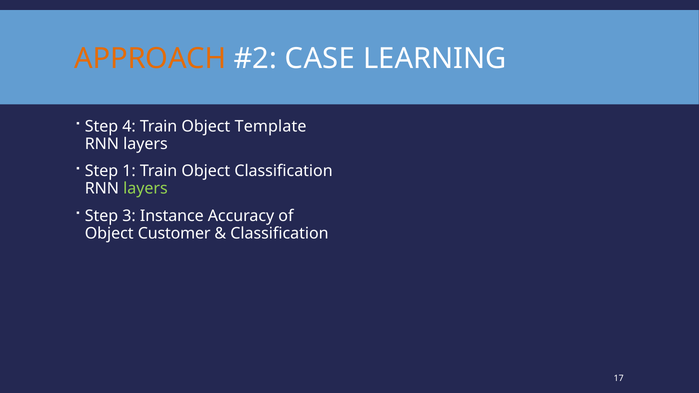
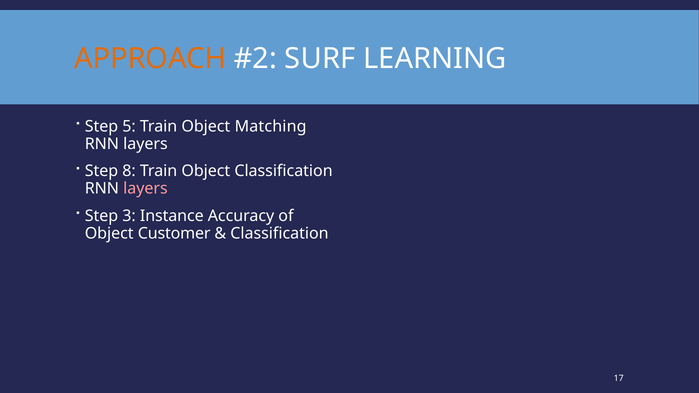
CASE: CASE -> SURF
4: 4 -> 5
Template: Template -> Matching
1: 1 -> 8
layers at (145, 189) colour: light green -> pink
